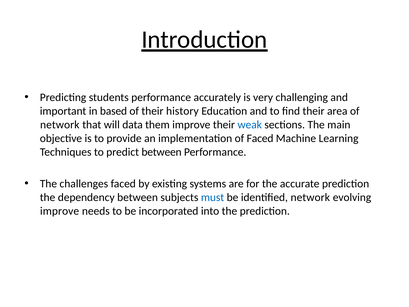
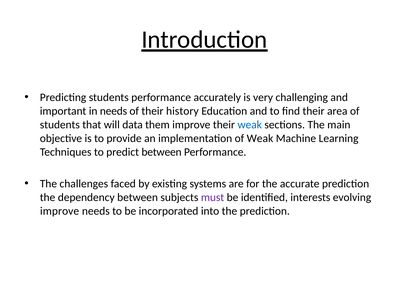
in based: based -> needs
network at (60, 124): network -> students
of Faced: Faced -> Weak
must colour: blue -> purple
identified network: network -> interests
